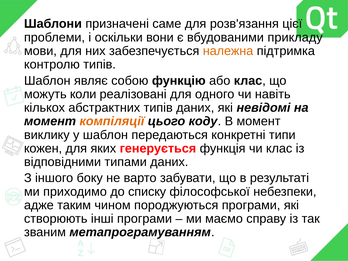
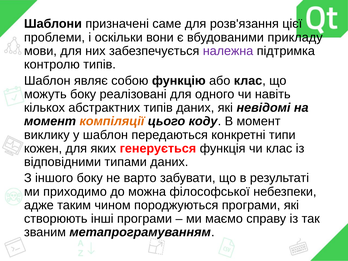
належна colour: orange -> purple
можуть коли: коли -> боку
списку: списку -> можна
